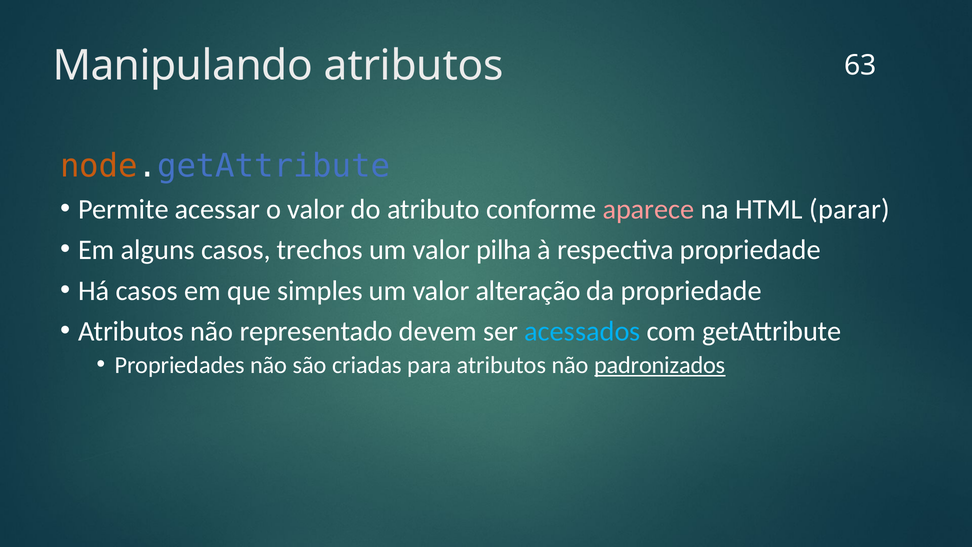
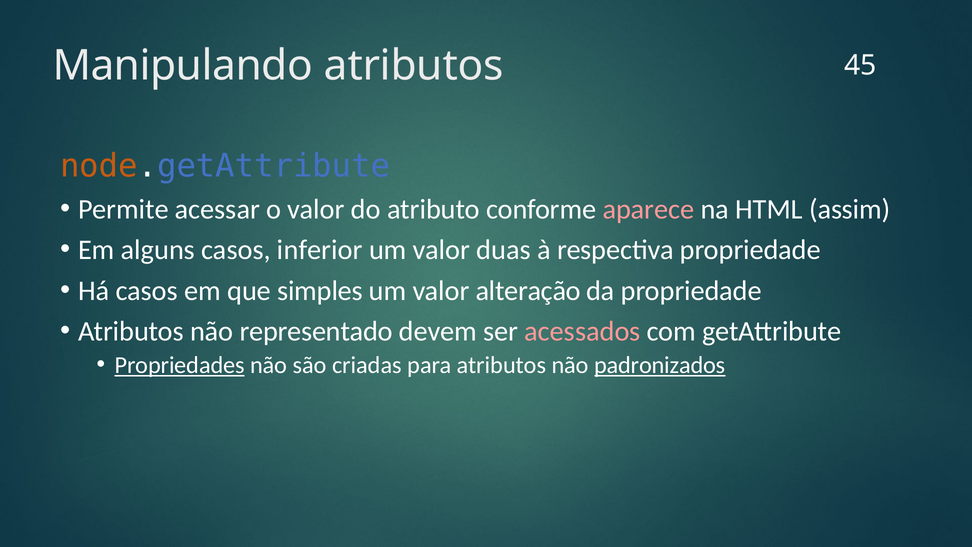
63: 63 -> 45
parar: parar -> assim
trechos: trechos -> inferior
pilha: pilha -> duas
acessados colour: light blue -> pink
Propriedades underline: none -> present
